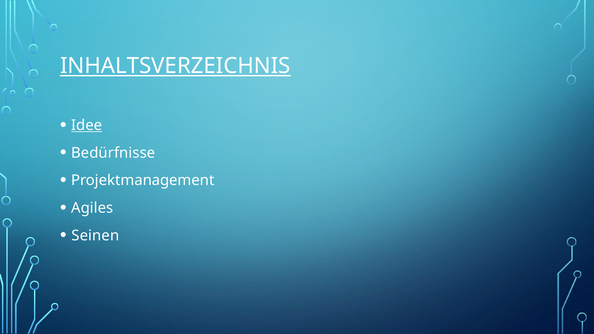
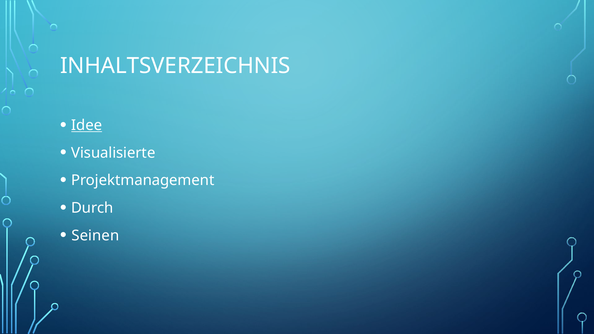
INHALTSVERZEICHNIS underline: present -> none
Bedürfnisse: Bedürfnisse -> Visualisierte
Agiles: Agiles -> Durch
